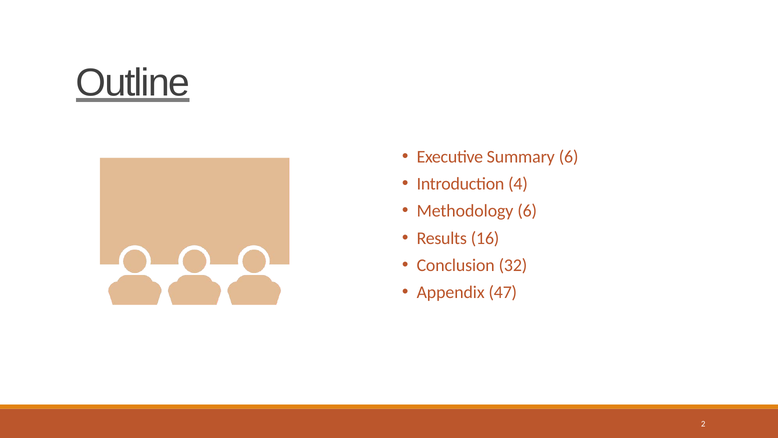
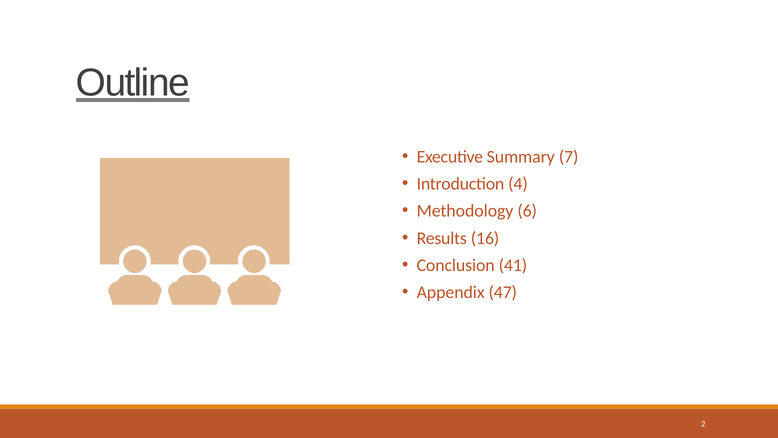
Summary 6: 6 -> 7
32: 32 -> 41
